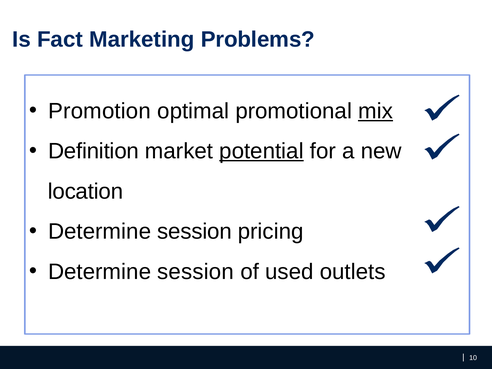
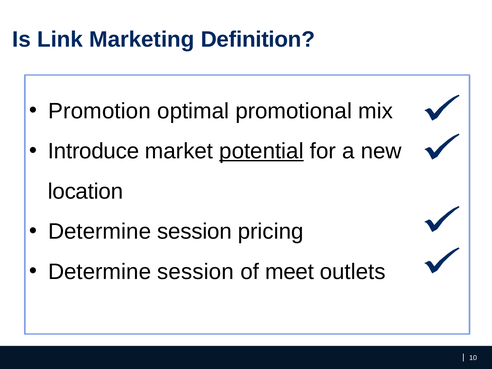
Fact: Fact -> Link
Problems: Problems -> Definition
mix underline: present -> none
Definition: Definition -> Introduce
used: used -> meet
